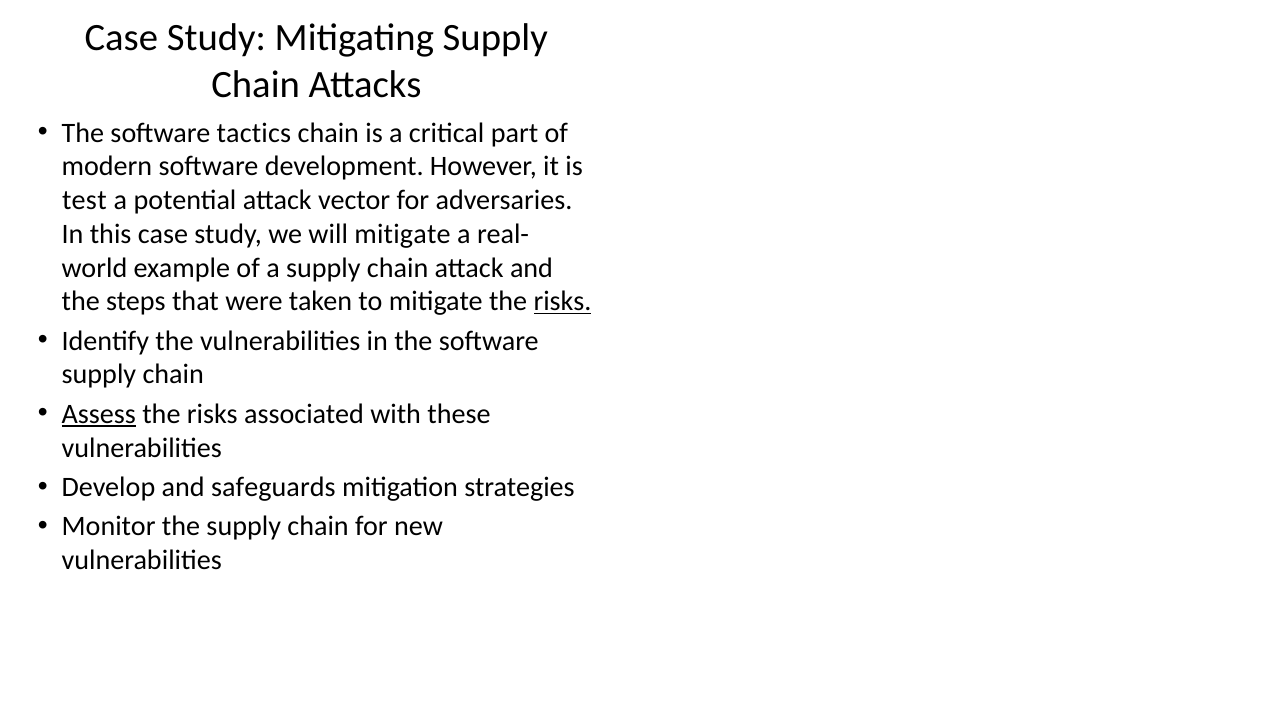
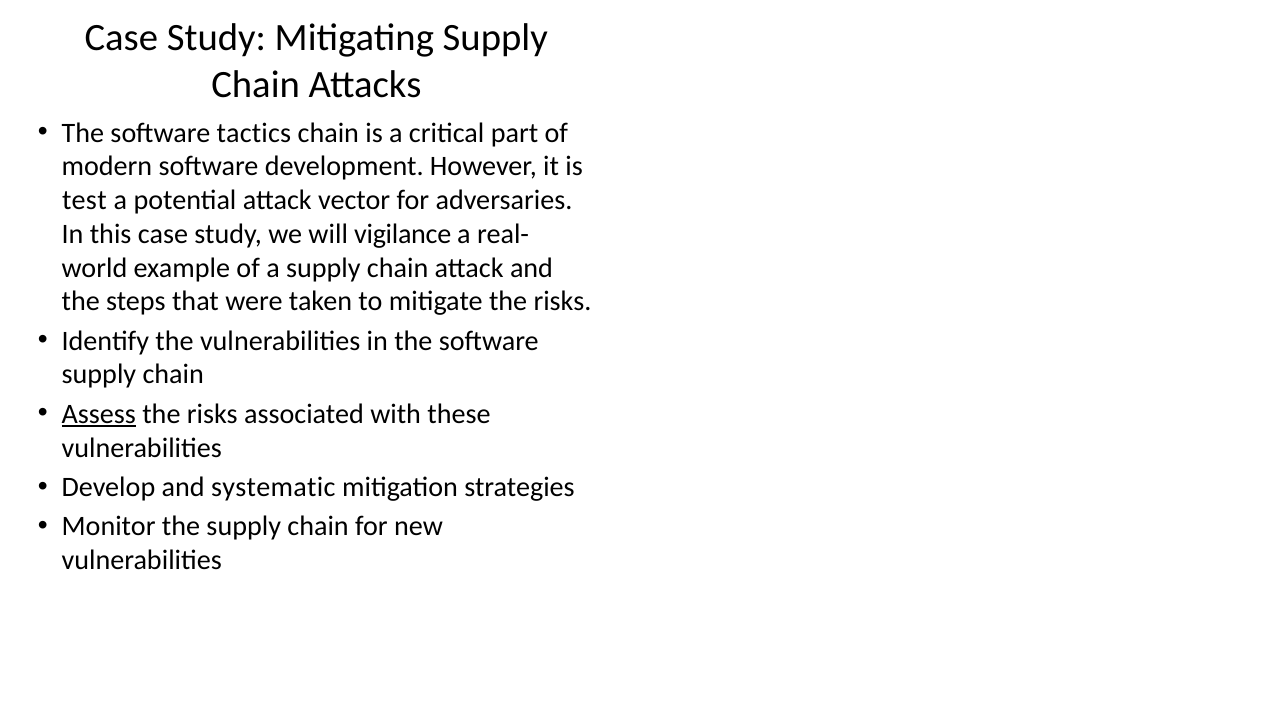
will mitigate: mitigate -> vigilance
risks at (563, 302) underline: present -> none
safeguards: safeguards -> systematic
